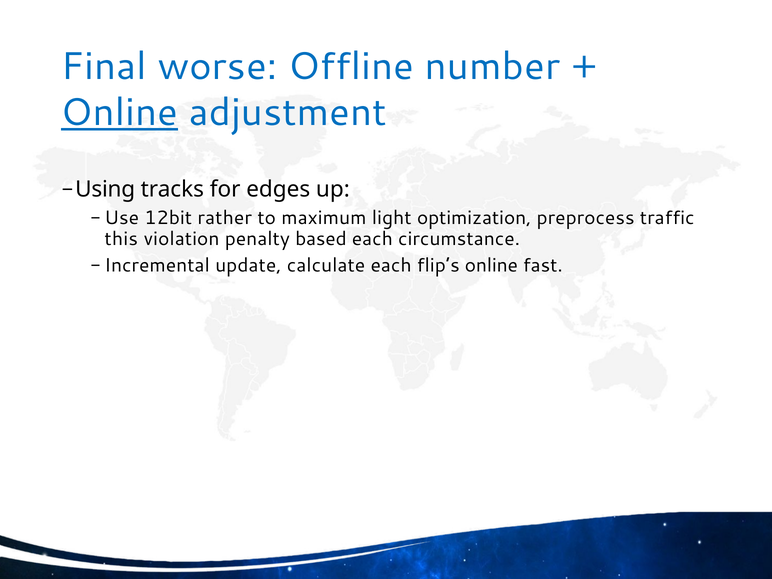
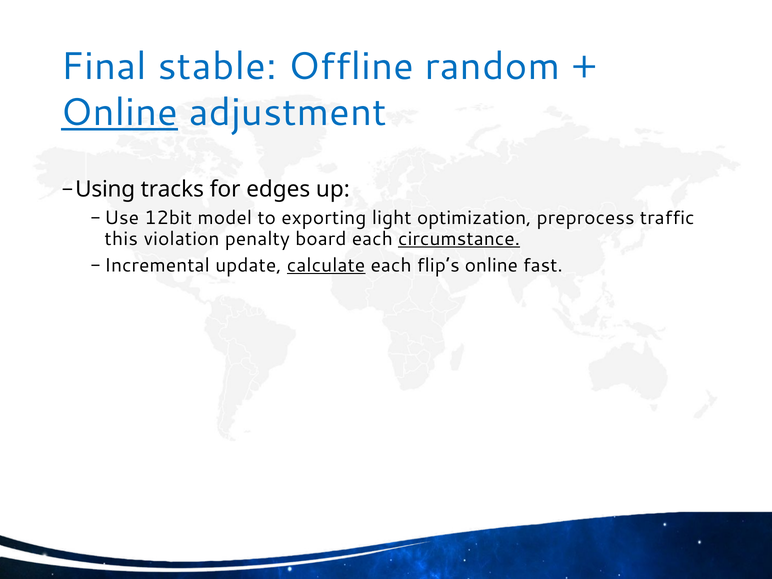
worse: worse -> stable
number: number -> random
rather: rather -> model
maximum: maximum -> exporting
based: based -> board
circumstance underline: none -> present
calculate underline: none -> present
